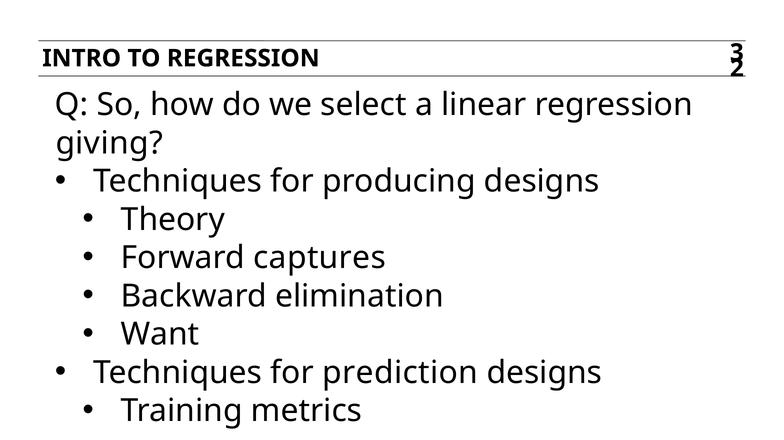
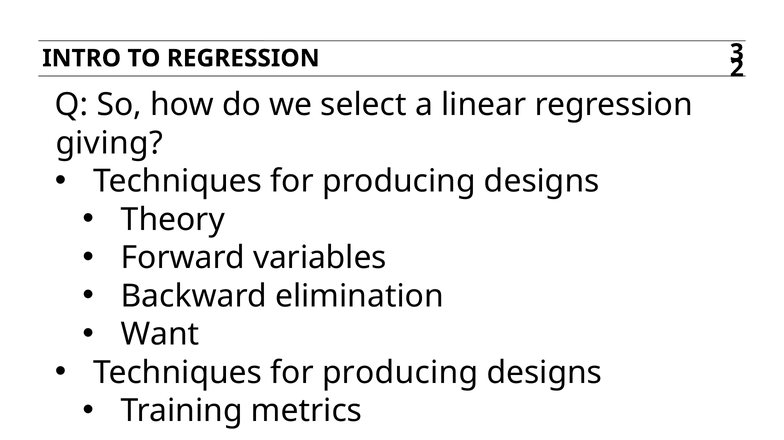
captures: captures -> variables
prediction at (400, 373): prediction -> producing
